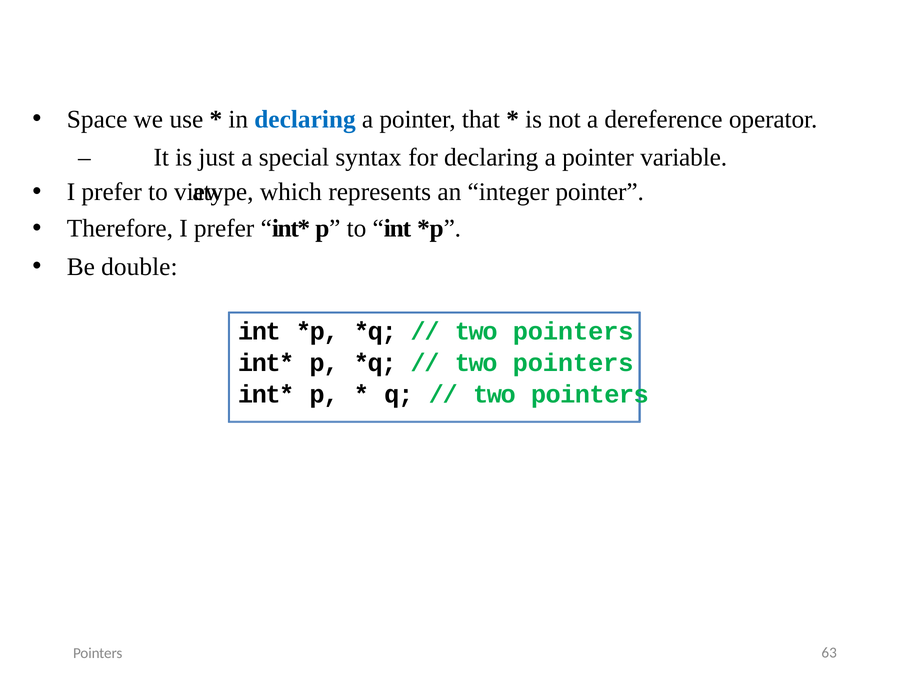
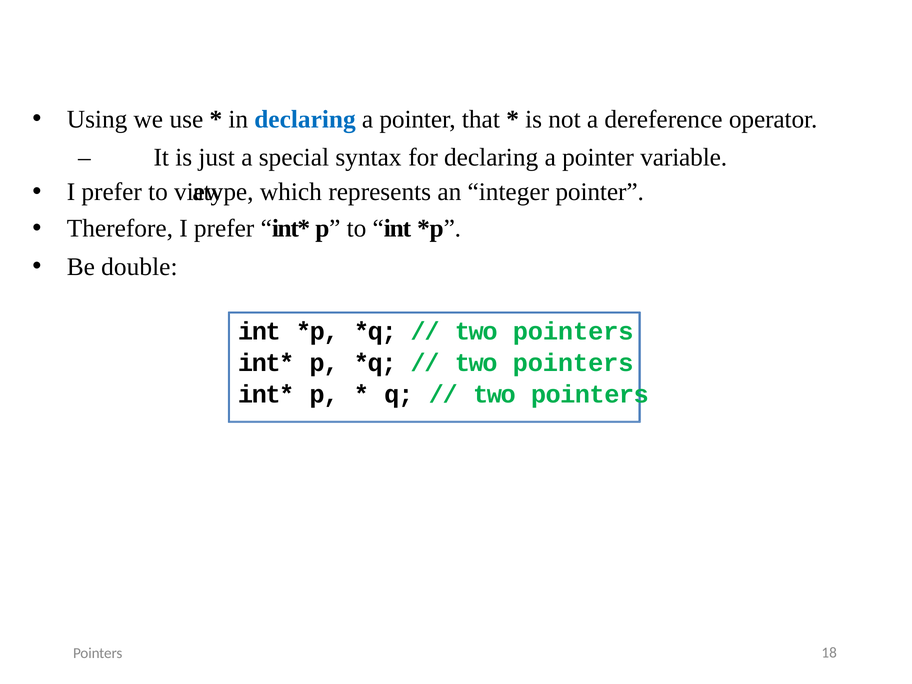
Space: Space -> Using
63: 63 -> 18
